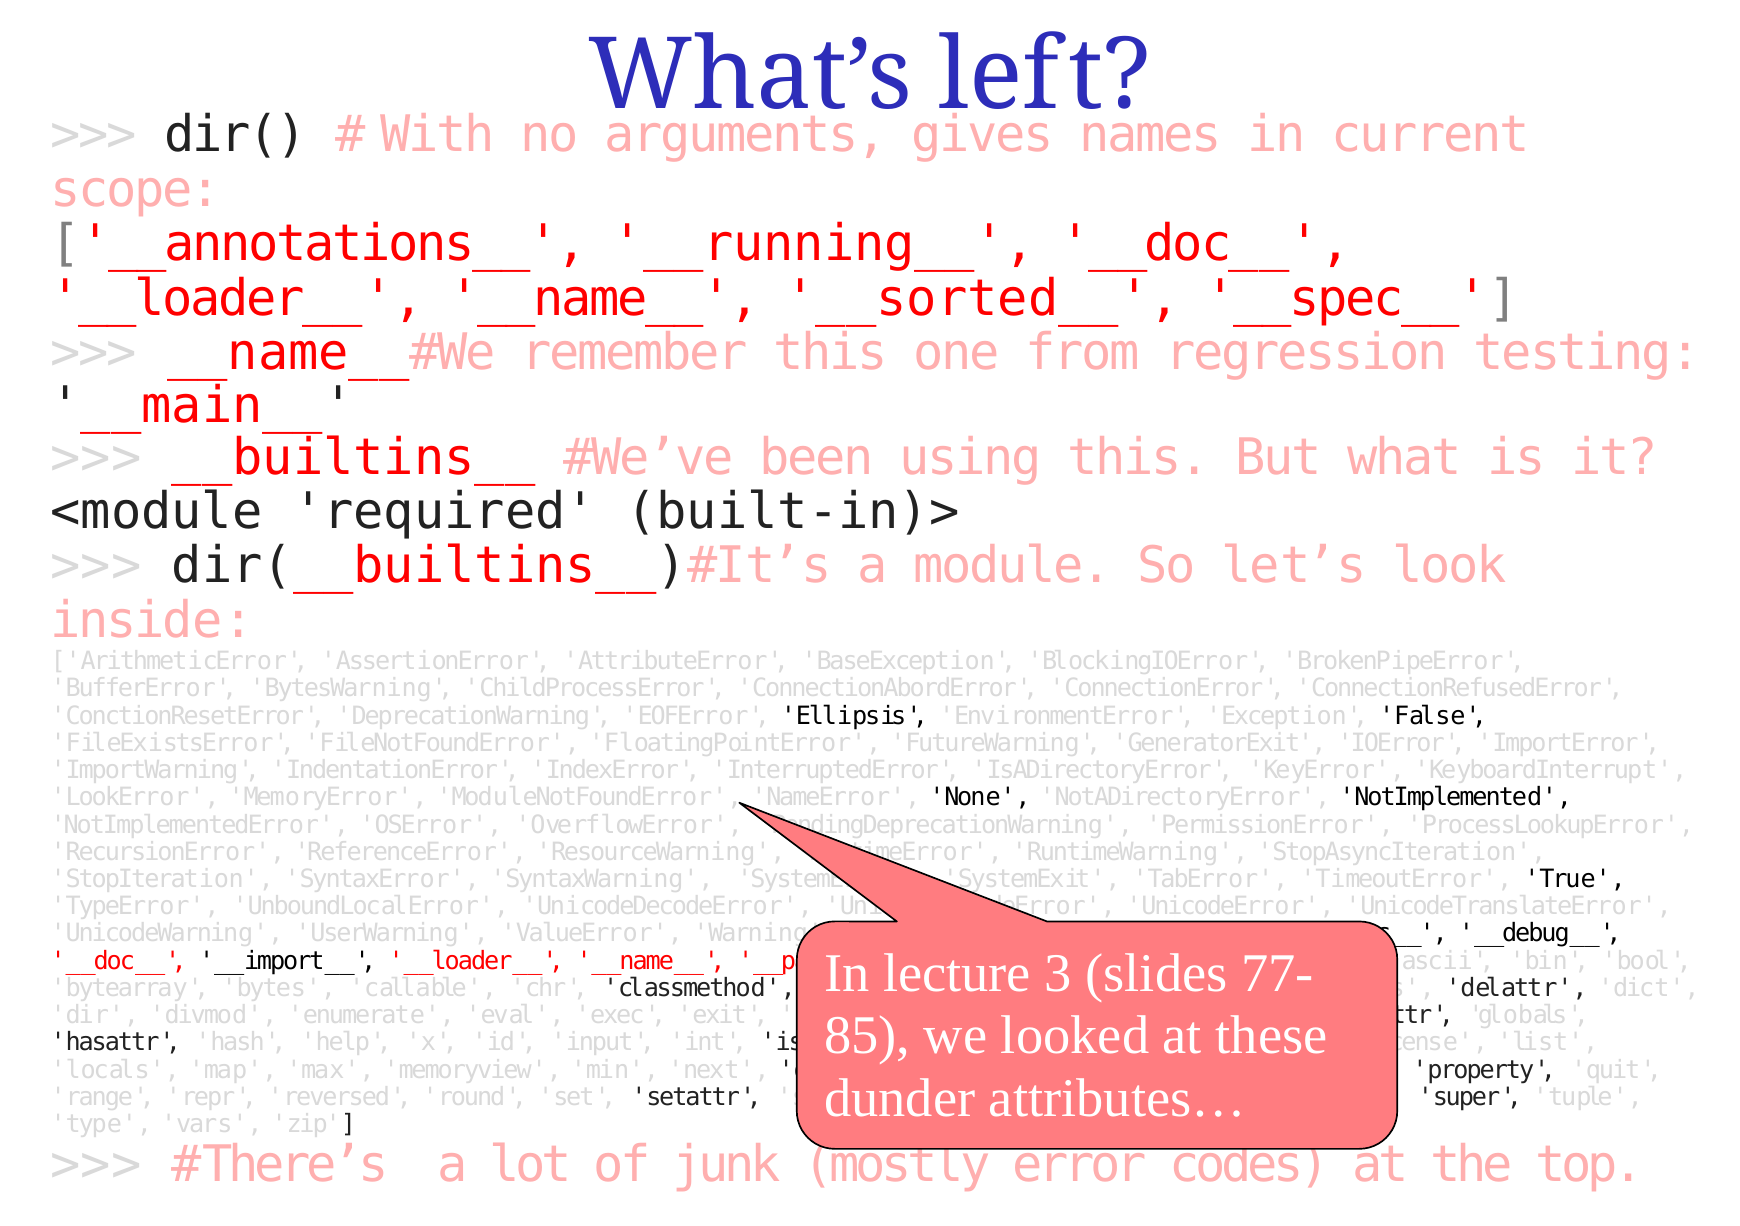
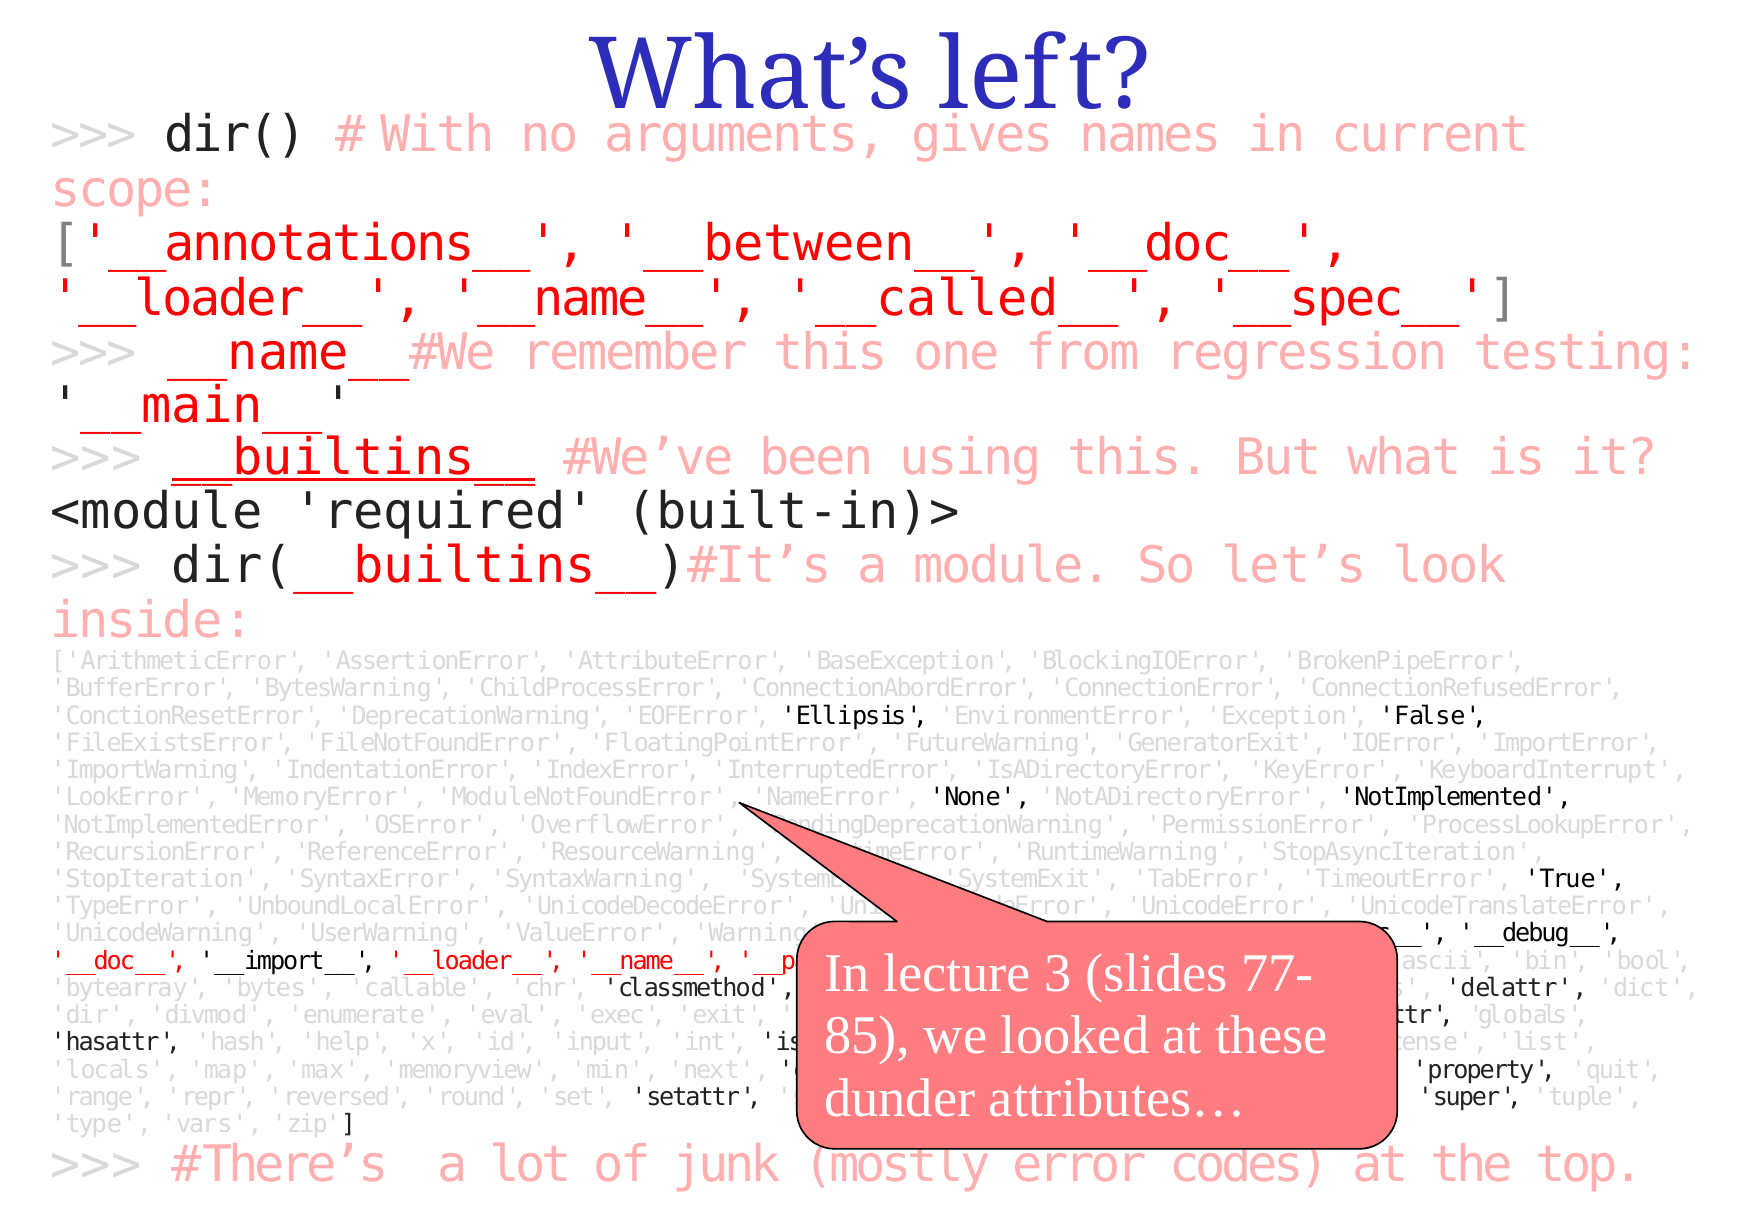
__running__: __running__ -> __between__
__sorted__: __sorted__ -> __called__
__builtins__ underline: none -> present
